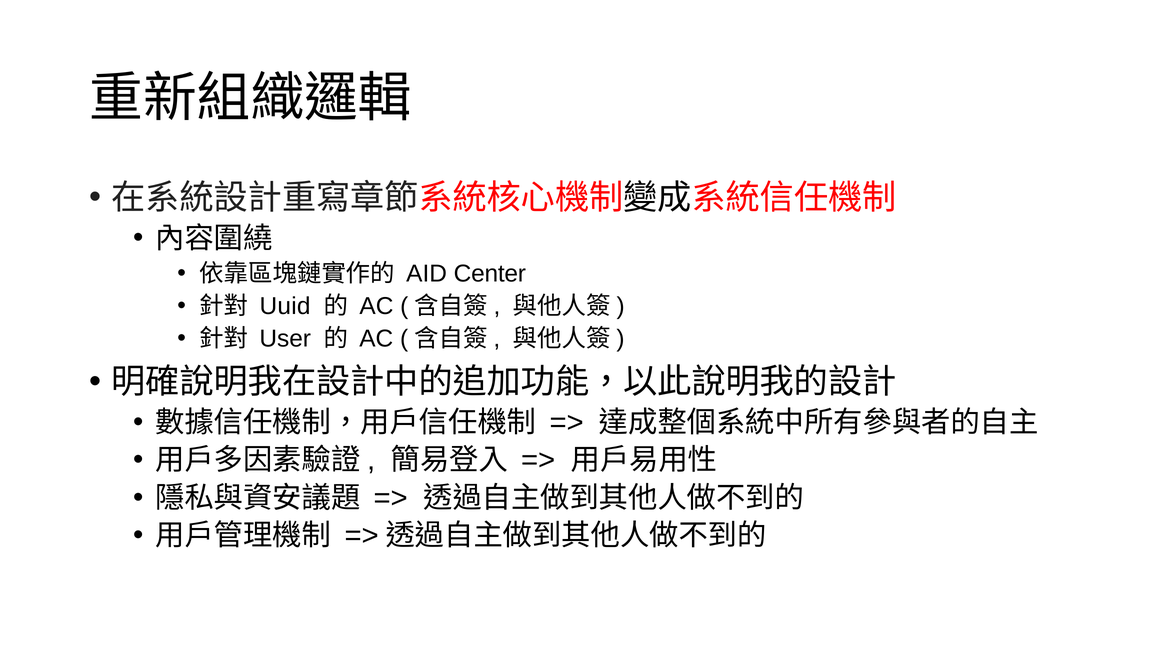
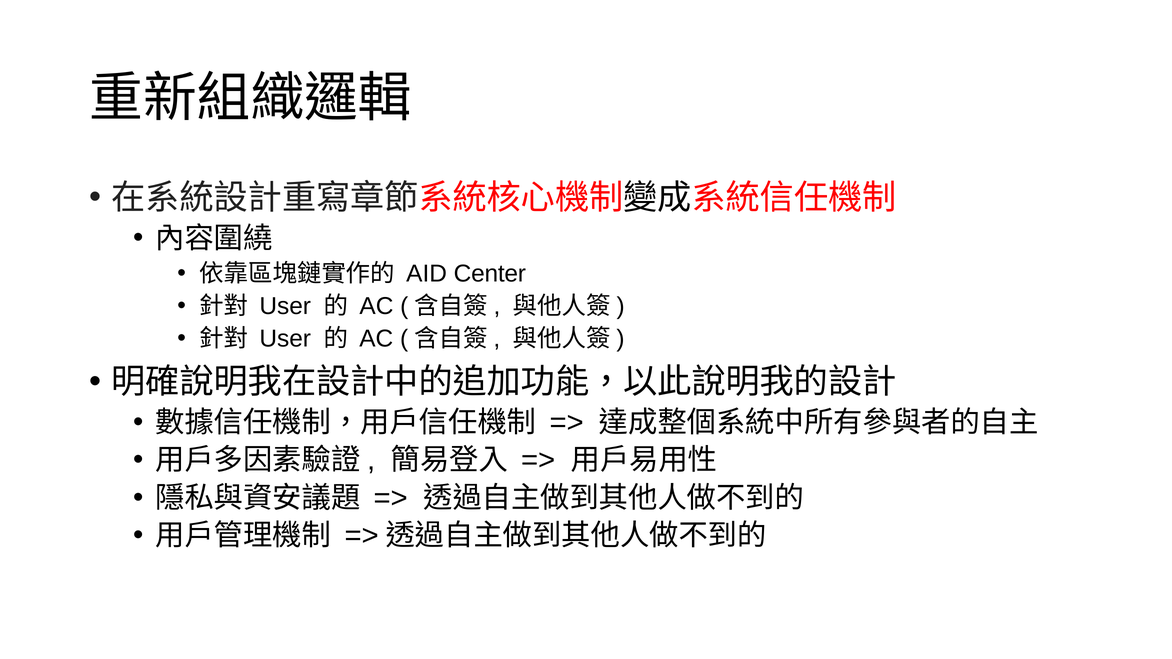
Uuid at (285, 306): Uuid -> User
